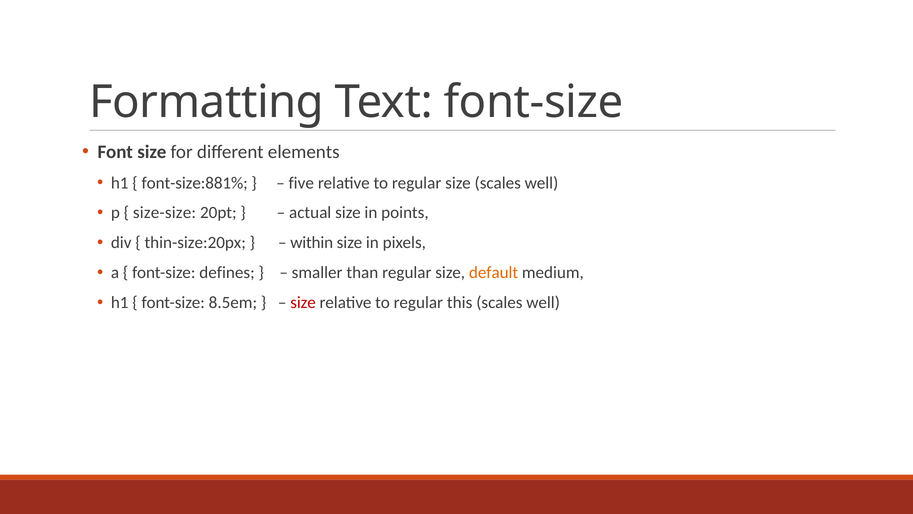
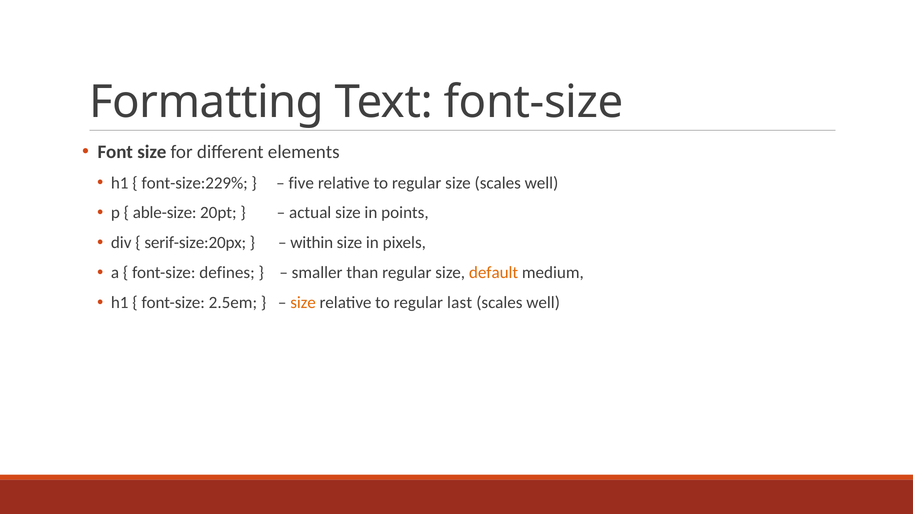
font-size:881%: font-size:881% -> font-size:229%
size-size: size-size -> able-size
thin-size:20px: thin-size:20px -> serif-size:20px
8.5em: 8.5em -> 2.5em
size at (303, 302) colour: red -> orange
this: this -> last
